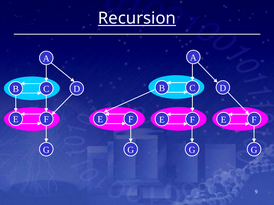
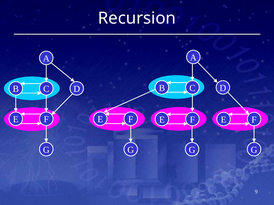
Recursion underline: present -> none
